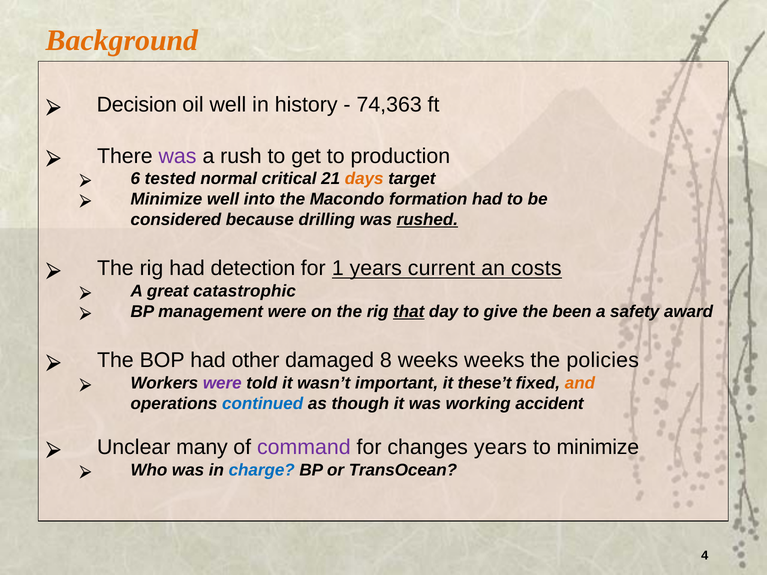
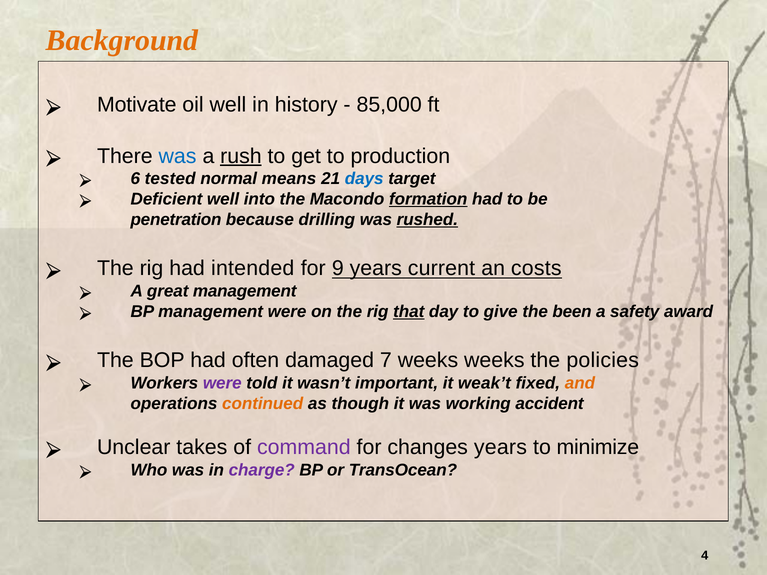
Decision: Decision -> Motivate
74,363: 74,363 -> 85,000
was at (178, 156) colour: purple -> blue
rush underline: none -> present
critical: critical -> means
days colour: orange -> blue
Minimize at (166, 199): Minimize -> Deficient
formation underline: none -> present
considered: considered -> penetration
detection: detection -> intended
1: 1 -> 9
great catastrophic: catastrophic -> management
other: other -> often
8: 8 -> 7
these’t: these’t -> weak’t
continued colour: blue -> orange
many: many -> takes
charge colour: blue -> purple
